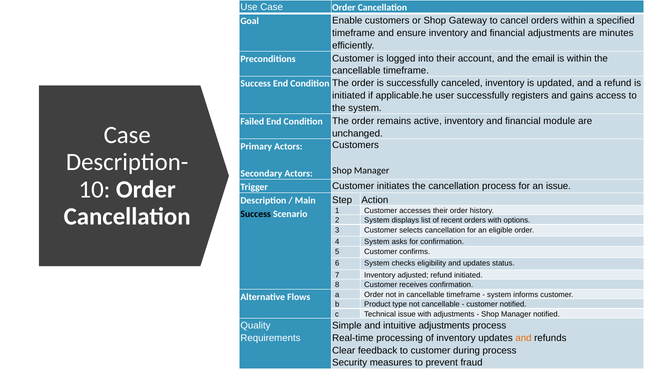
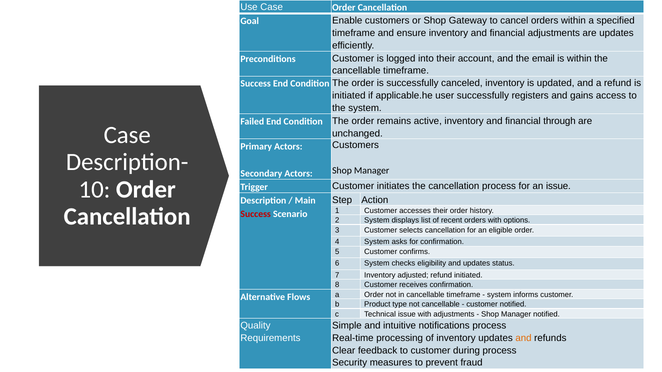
are minutes: minutes -> updates
module: module -> through
Success at (256, 214) colour: black -> red
intuitive adjustments: adjustments -> notifications
